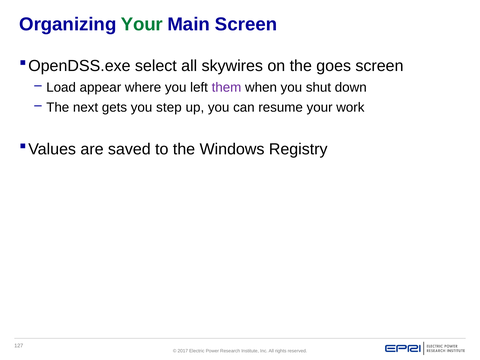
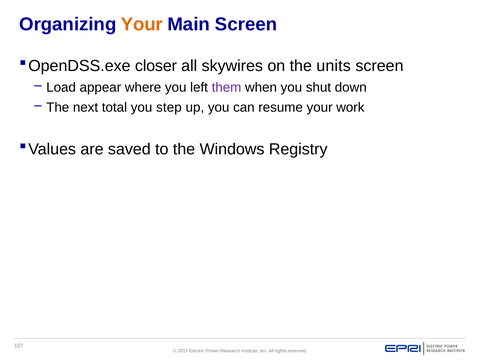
Your at (142, 24) colour: green -> orange
select: select -> closer
goes: goes -> units
gets: gets -> total
